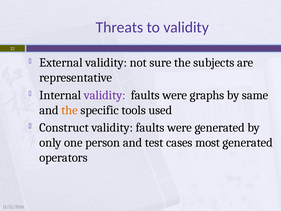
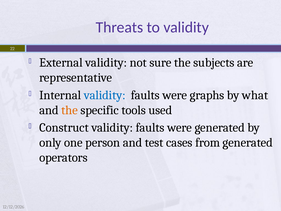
validity at (105, 95) colour: purple -> blue
same: same -> what
most: most -> from
